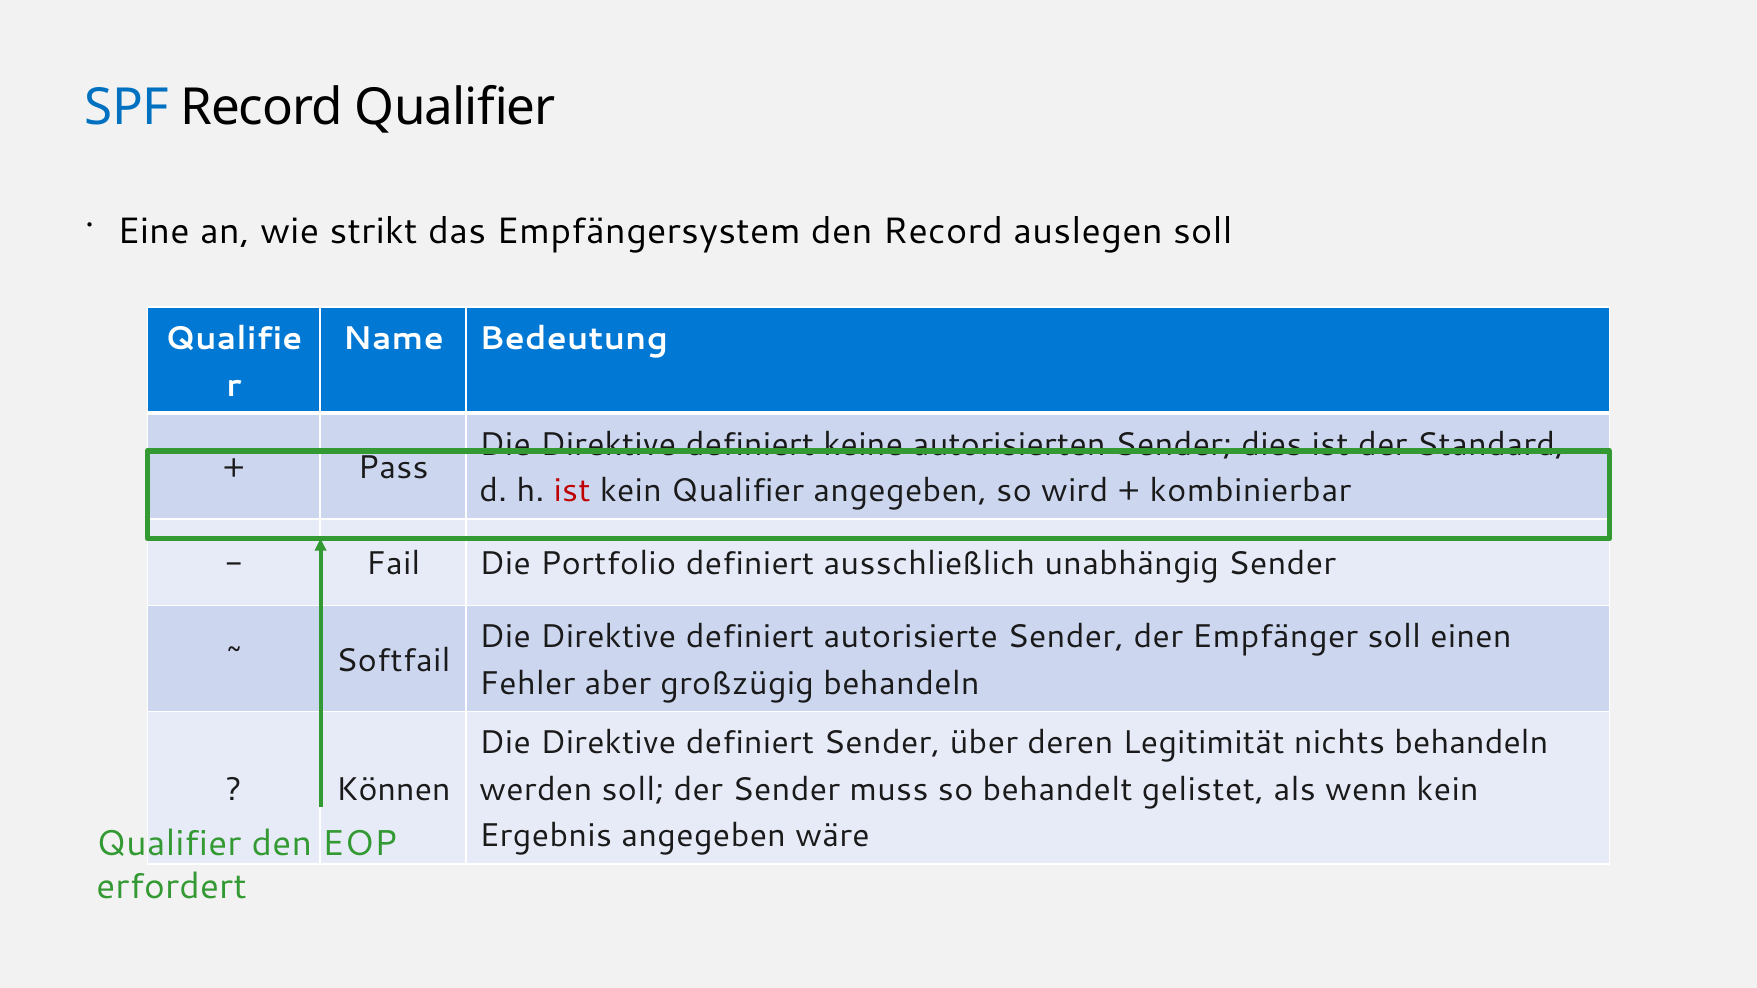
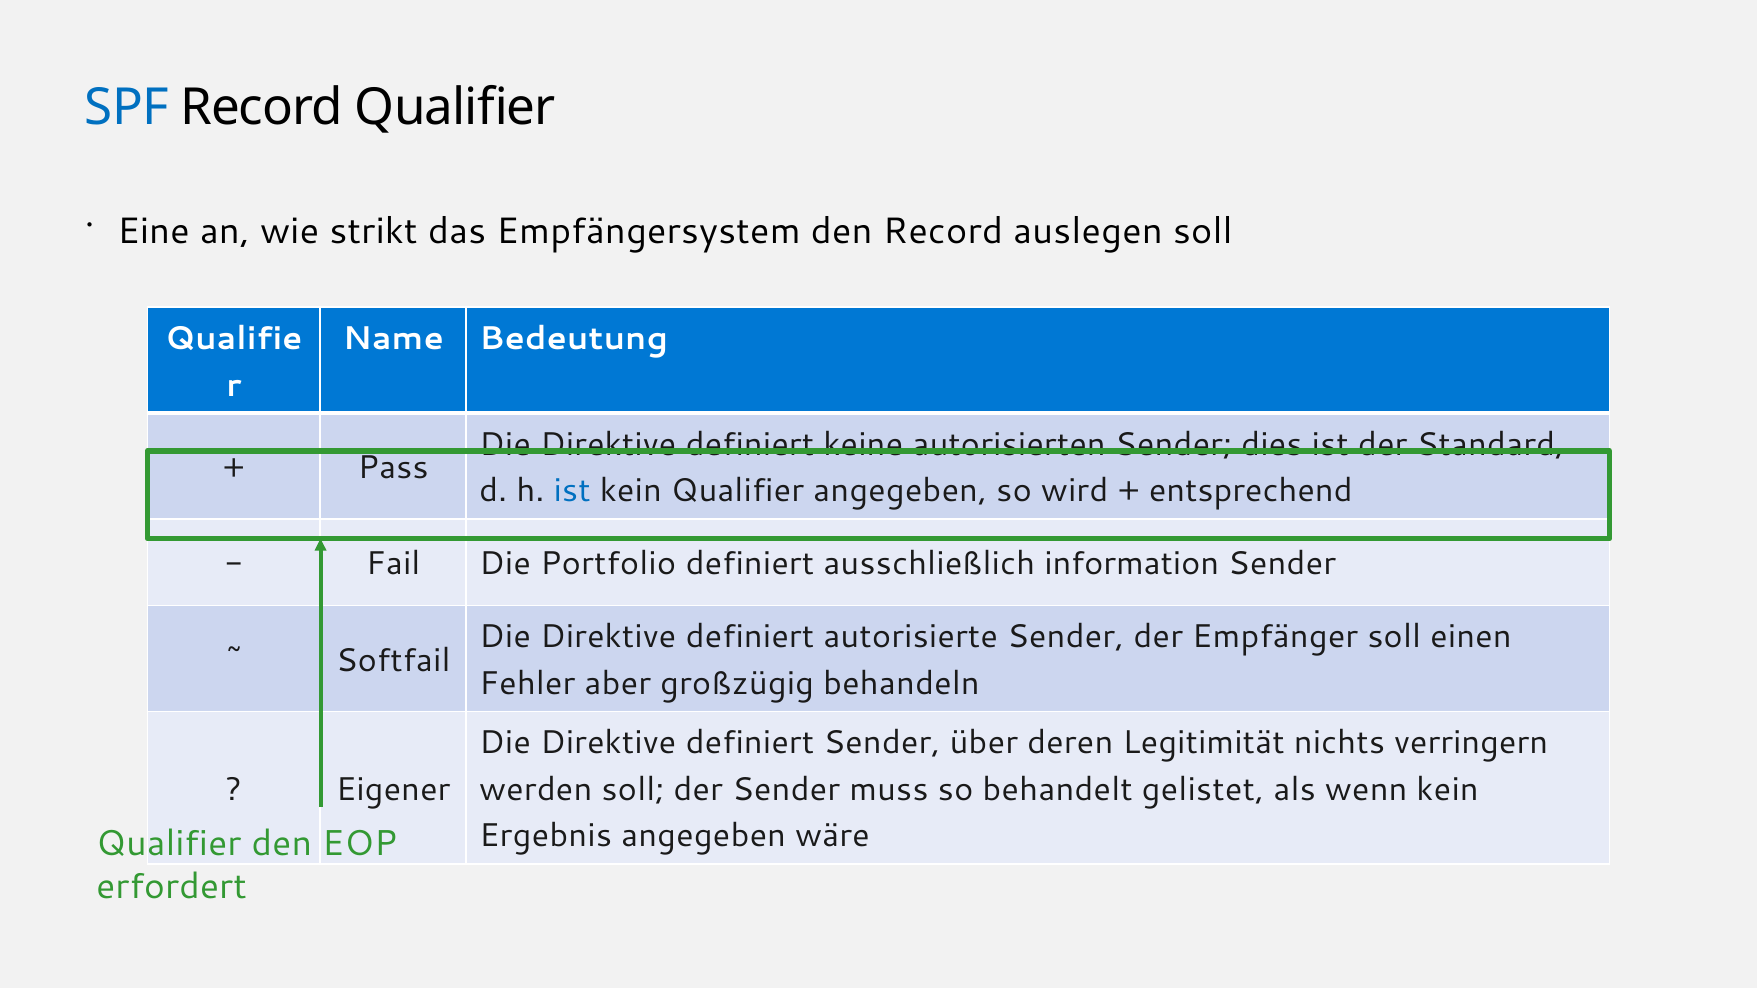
ist at (572, 491) colour: red -> blue
kombinierbar: kombinierbar -> entsprechend
unabhängig: unabhängig -> information
nichts behandeln: behandeln -> verringern
Können: Können -> Eigener
